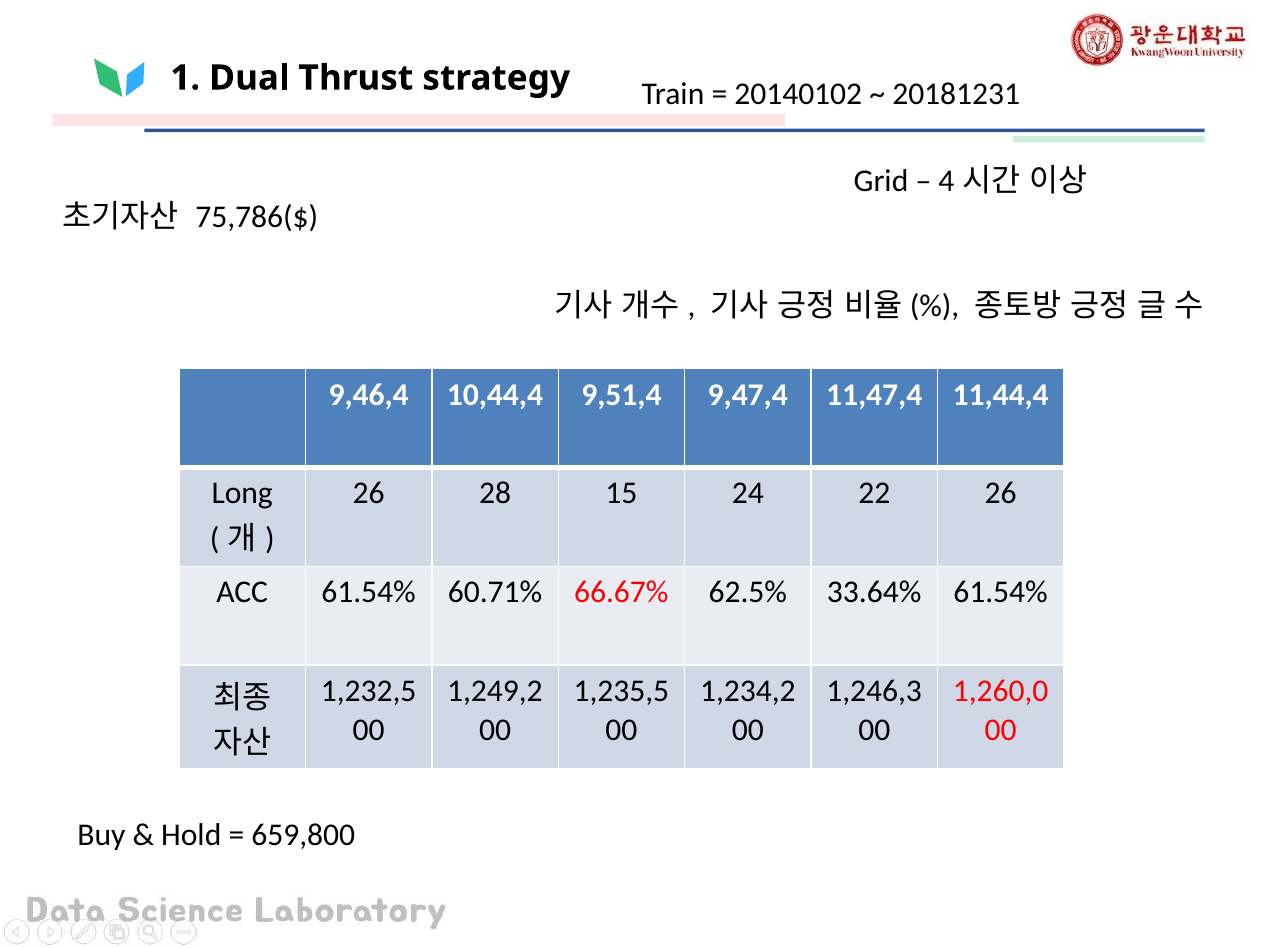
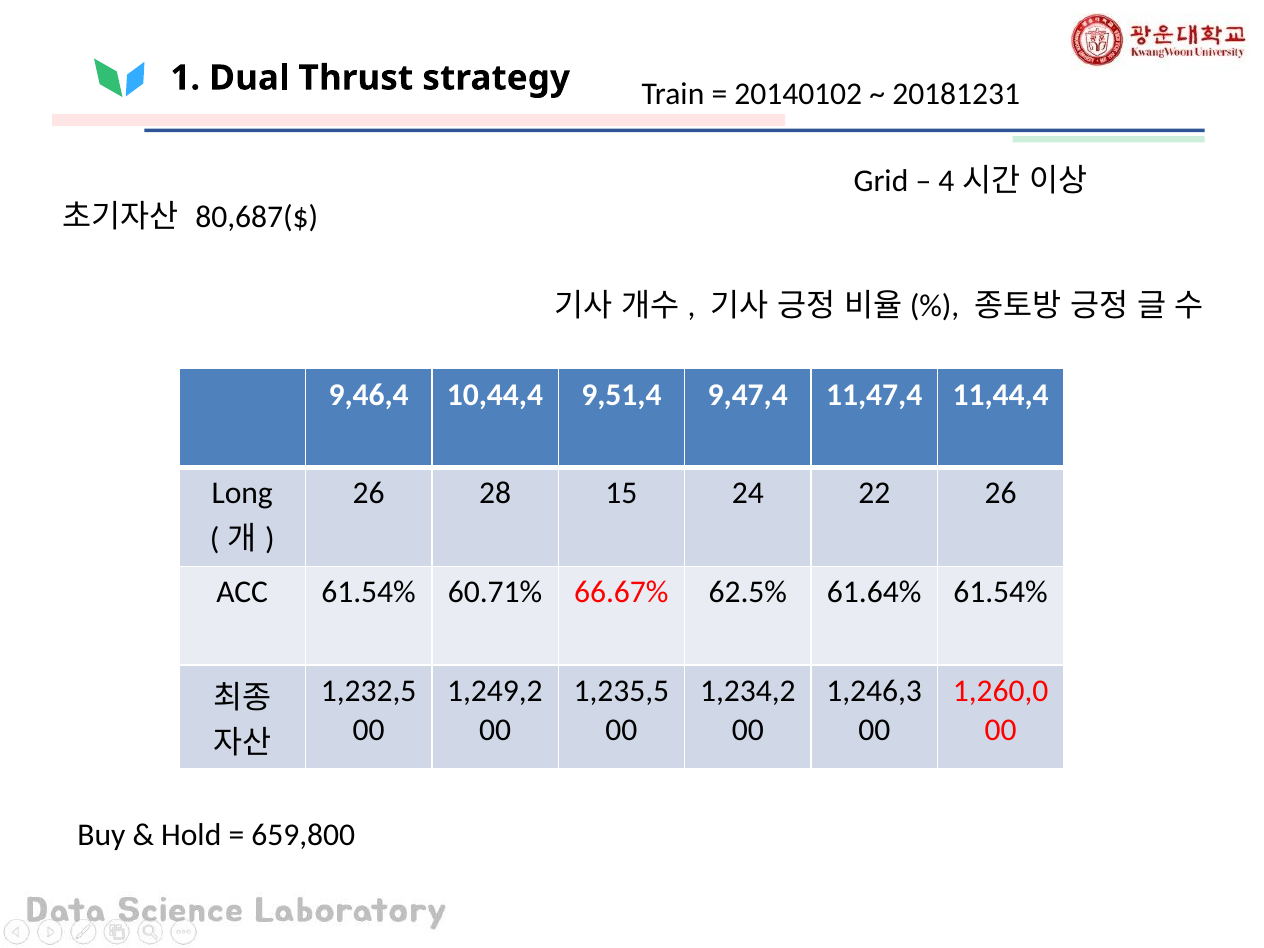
75,786($: 75,786($ -> 80,687($
33.64%: 33.64% -> 61.64%
